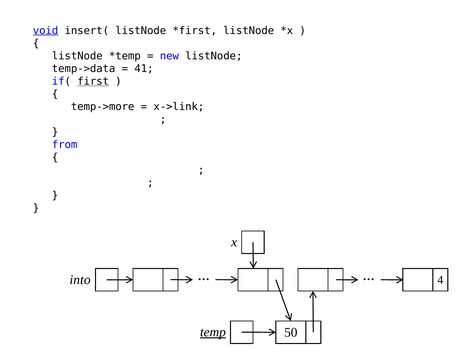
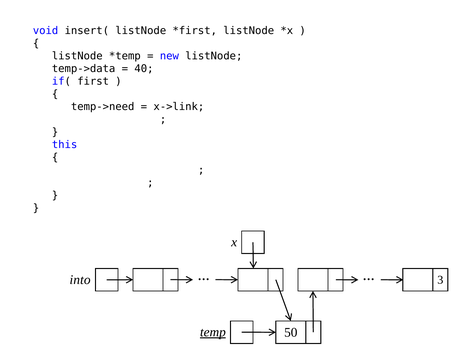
void underline: present -> none
41: 41 -> 40
first at (93, 81) underline: present -> none
temp->more: temp->more -> temp->need
from: from -> this
4: 4 -> 3
